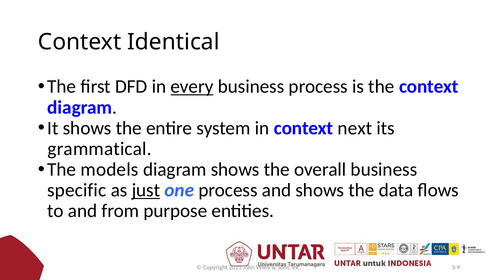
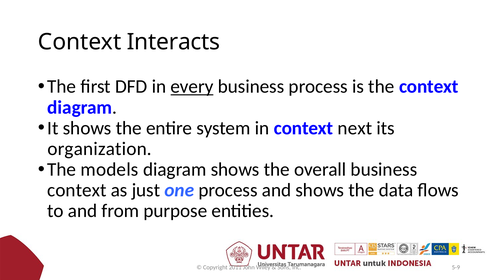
Identical: Identical -> Interacts
grammatical: grammatical -> organization
specific at (77, 190): specific -> context
just underline: present -> none
